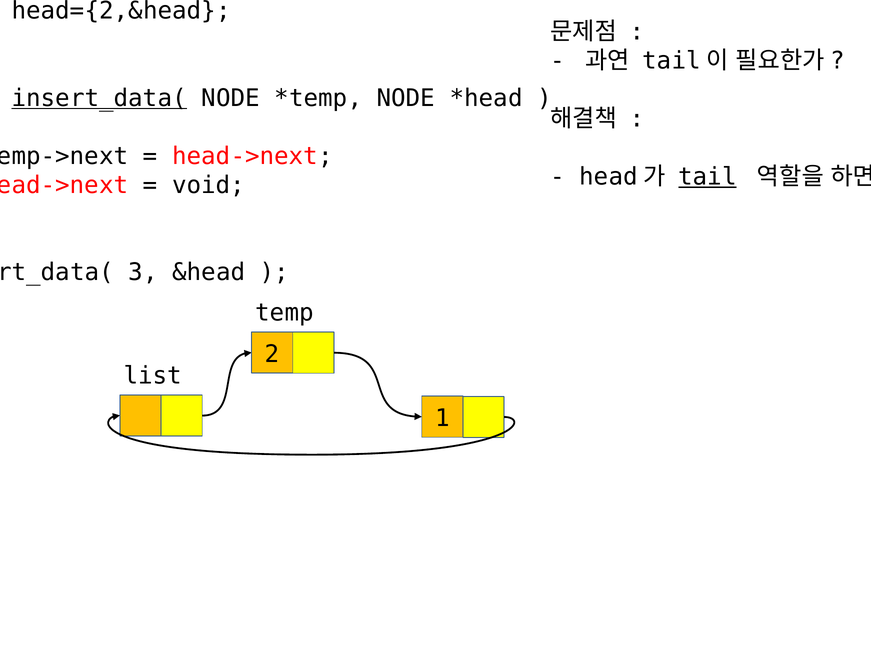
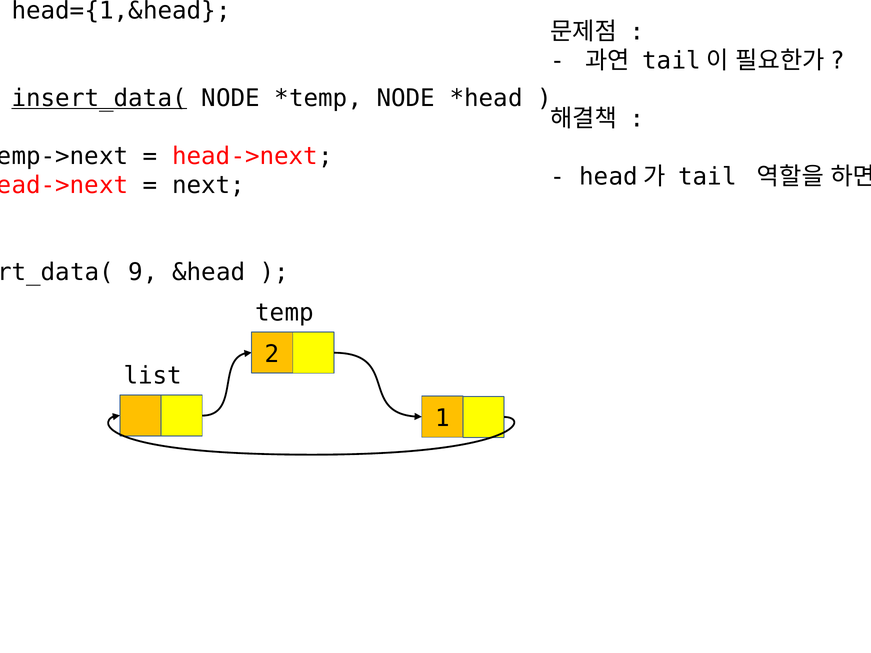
head={2,&head: head={2,&head -> head={1,&head
tail underline: present -> none
void at (208, 185): void -> next
3: 3 -> 9
